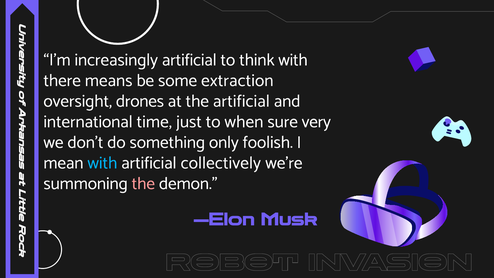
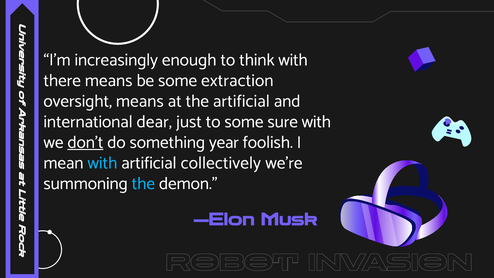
increasingly artificial: artificial -> enough
oversight drones: drones -> means
time: time -> dear
to when: when -> some
sure very: very -> with
don’t underline: none -> present
only: only -> year
the at (143, 183) colour: pink -> light blue
